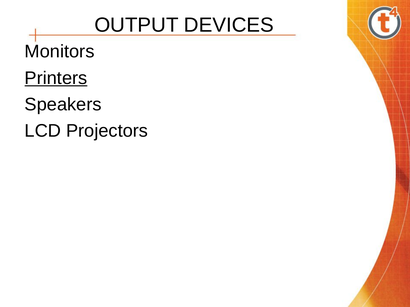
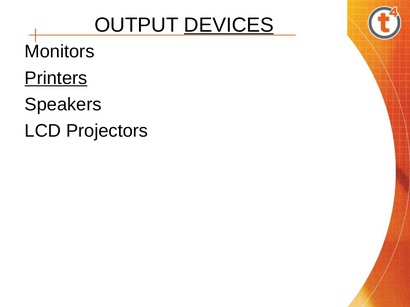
DEVICES underline: none -> present
